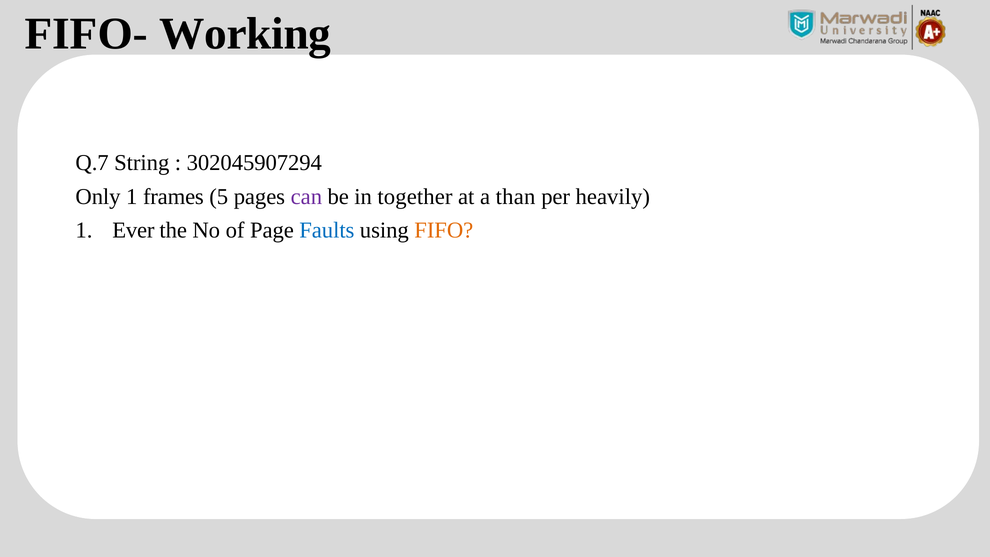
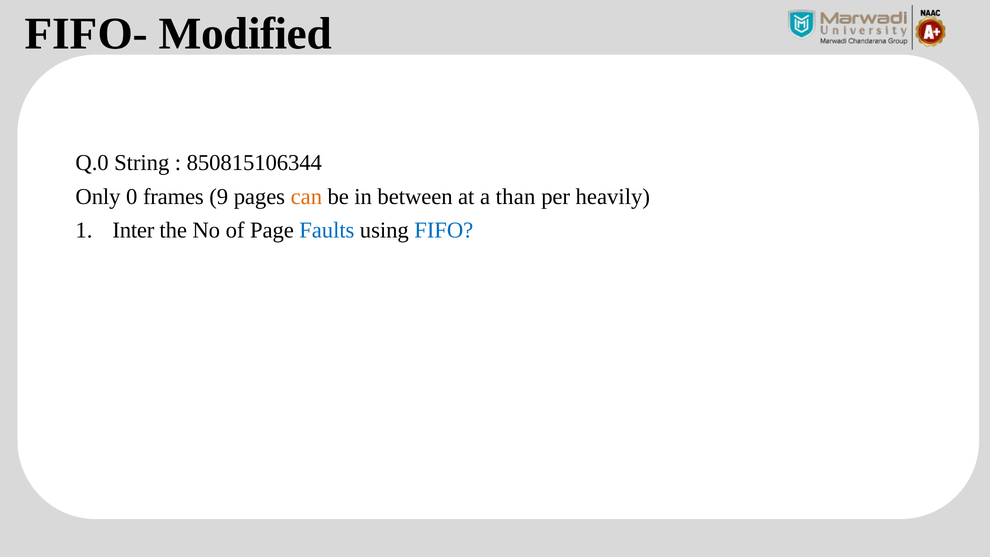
Working: Working -> Modified
Q.7: Q.7 -> Q.0
302045907294: 302045907294 -> 850815106344
Only 1: 1 -> 0
5: 5 -> 9
can colour: purple -> orange
together: together -> between
Ever: Ever -> Inter
FIFO colour: orange -> blue
